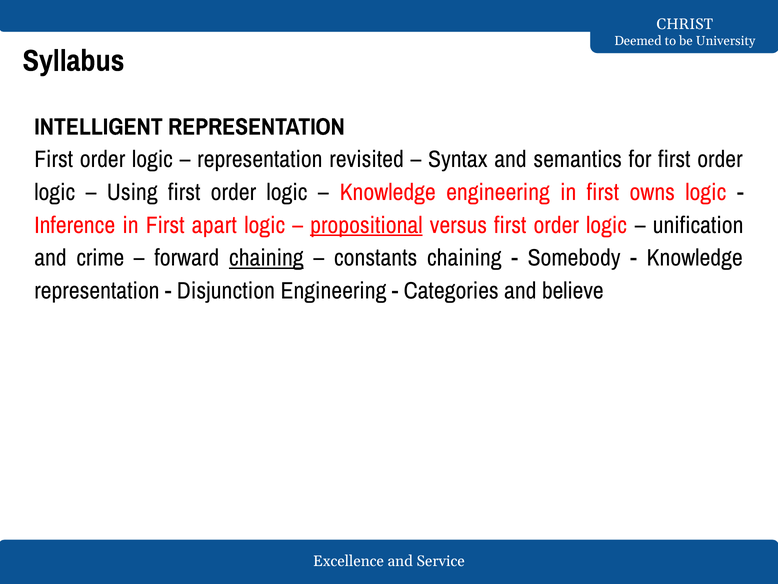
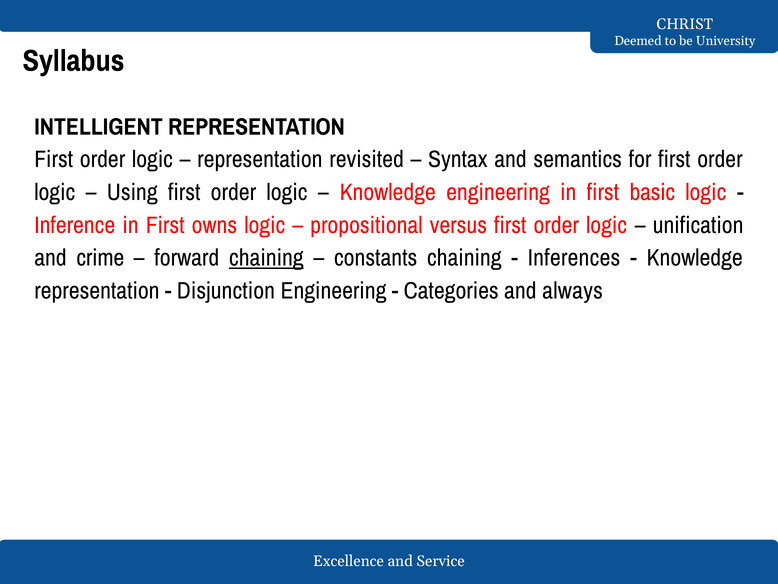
owns: owns -> basic
apart: apart -> owns
propositional underline: present -> none
Somebody: Somebody -> Inferences
believe: believe -> always
